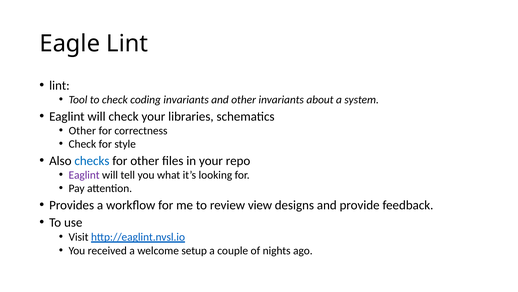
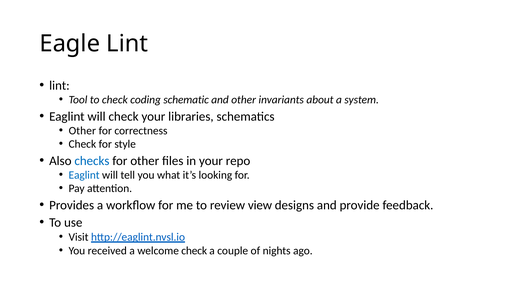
coding invariants: invariants -> schematic
Eaglint at (84, 175) colour: purple -> blue
welcome setup: setup -> check
